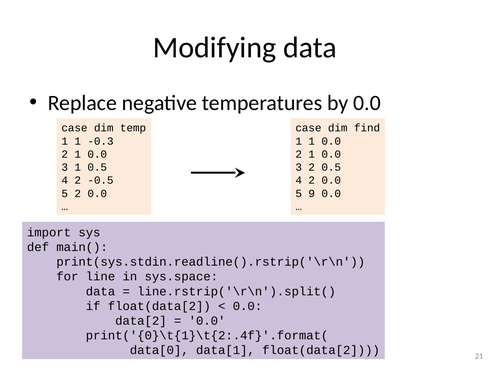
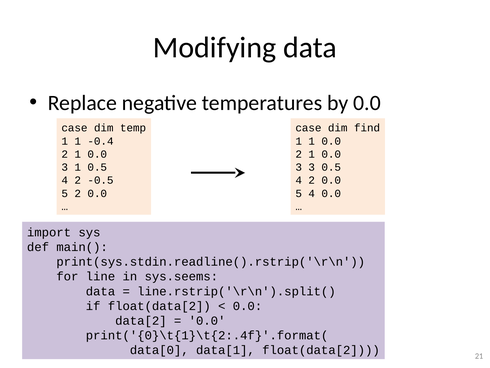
-0.3: -0.3 -> -0.4
3 2: 2 -> 3
5 9: 9 -> 4
sys.space: sys.space -> sys.seems
